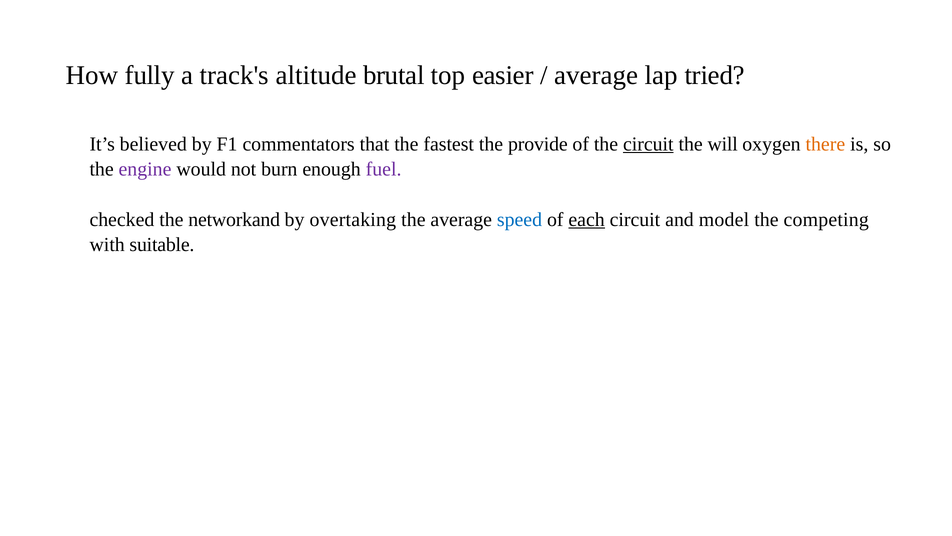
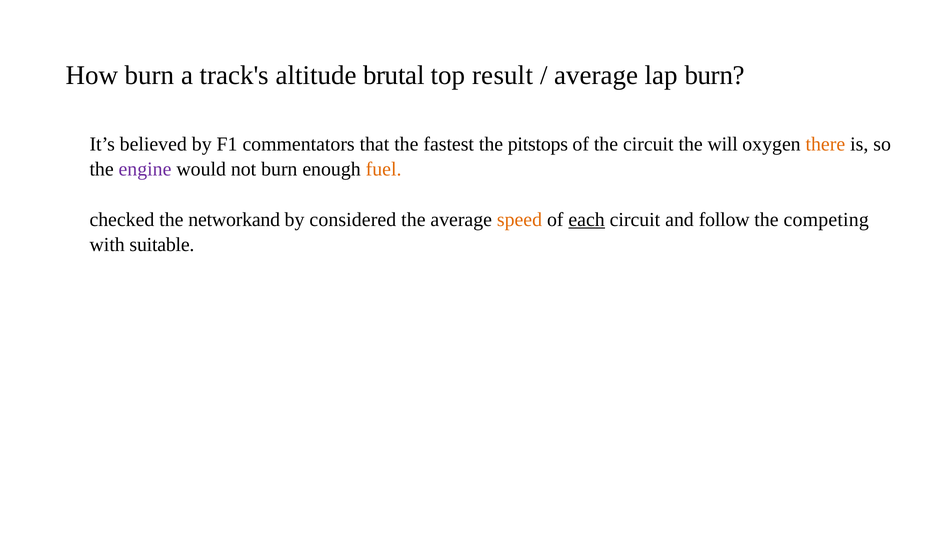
How fully: fully -> burn
easier: easier -> result
lap tried: tried -> burn
provide: provide -> pitstops
circuit at (648, 144) underline: present -> none
fuel colour: purple -> orange
overtaking: overtaking -> considered
speed colour: blue -> orange
model: model -> follow
